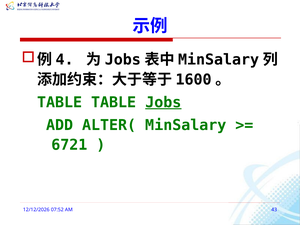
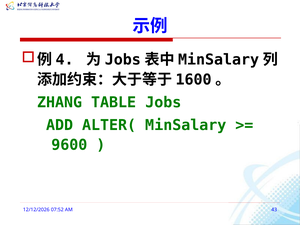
TABLE at (60, 102): TABLE -> ZHANG
Jobs underline: present -> none
6721: 6721 -> 9600
